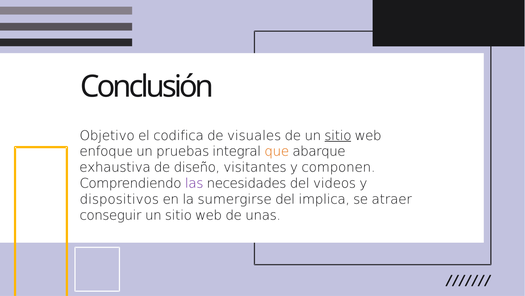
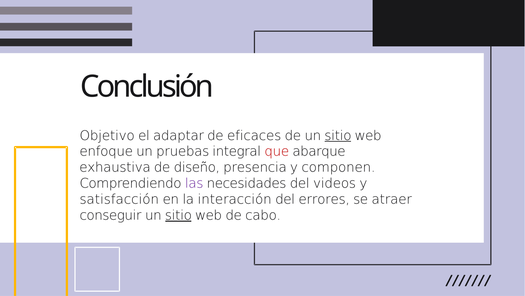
codifica: codifica -> adaptar
visuales: visuales -> eficaces
que colour: orange -> red
visitantes: visitantes -> presencia
dispositivos: dispositivos -> satisfacción
sumergirse: sumergirse -> interacción
implica: implica -> errores
sitio at (178, 215) underline: none -> present
unas: unas -> cabo
